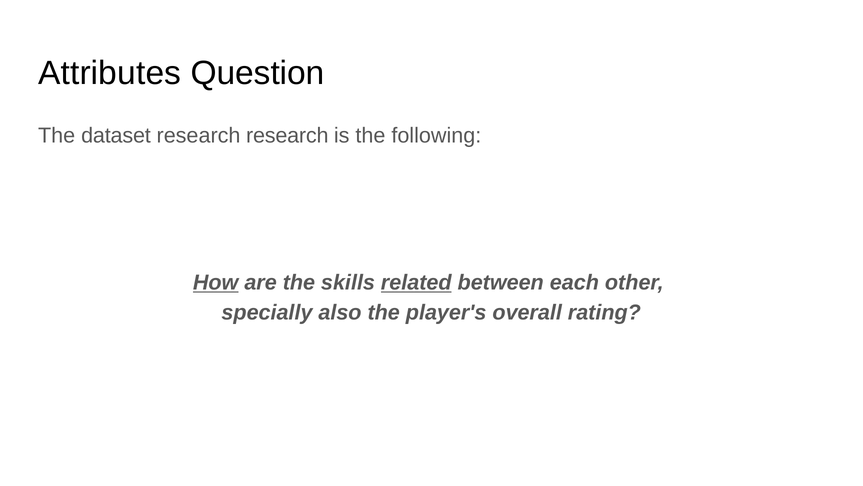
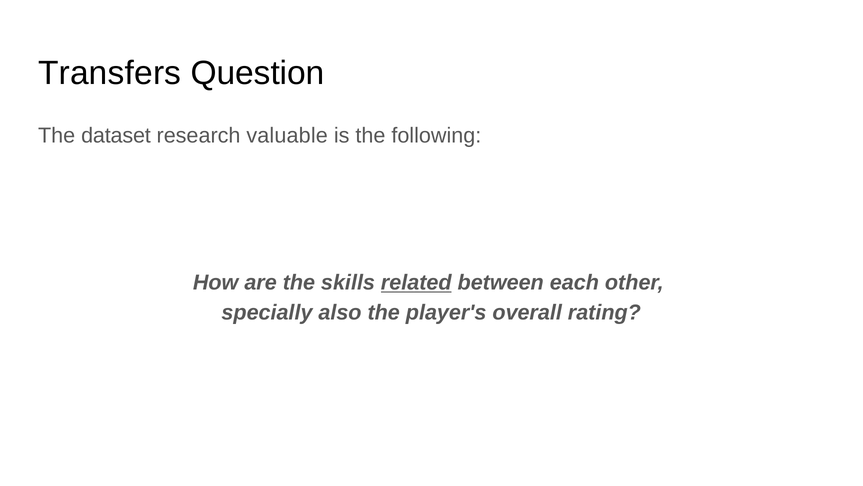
Attributes: Attributes -> Transfers
research research: research -> valuable
How underline: present -> none
